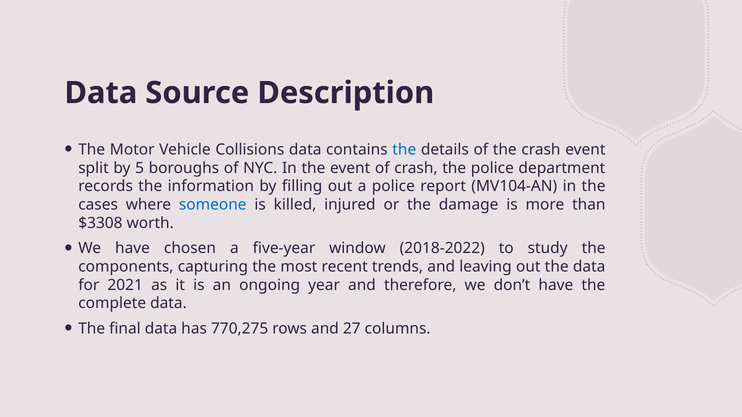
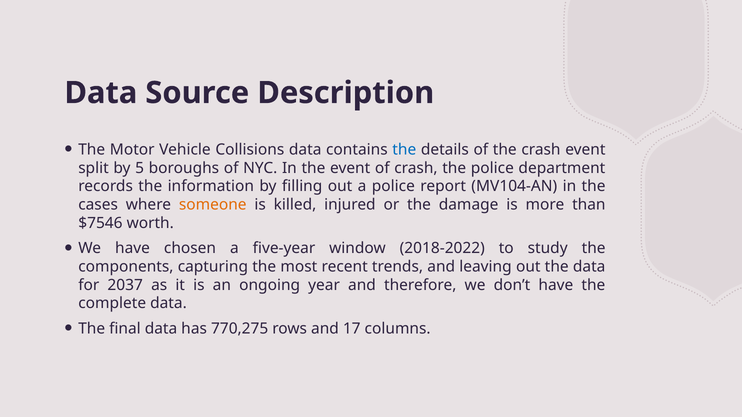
someone colour: blue -> orange
$3308: $3308 -> $7546
2021: 2021 -> 2037
27: 27 -> 17
